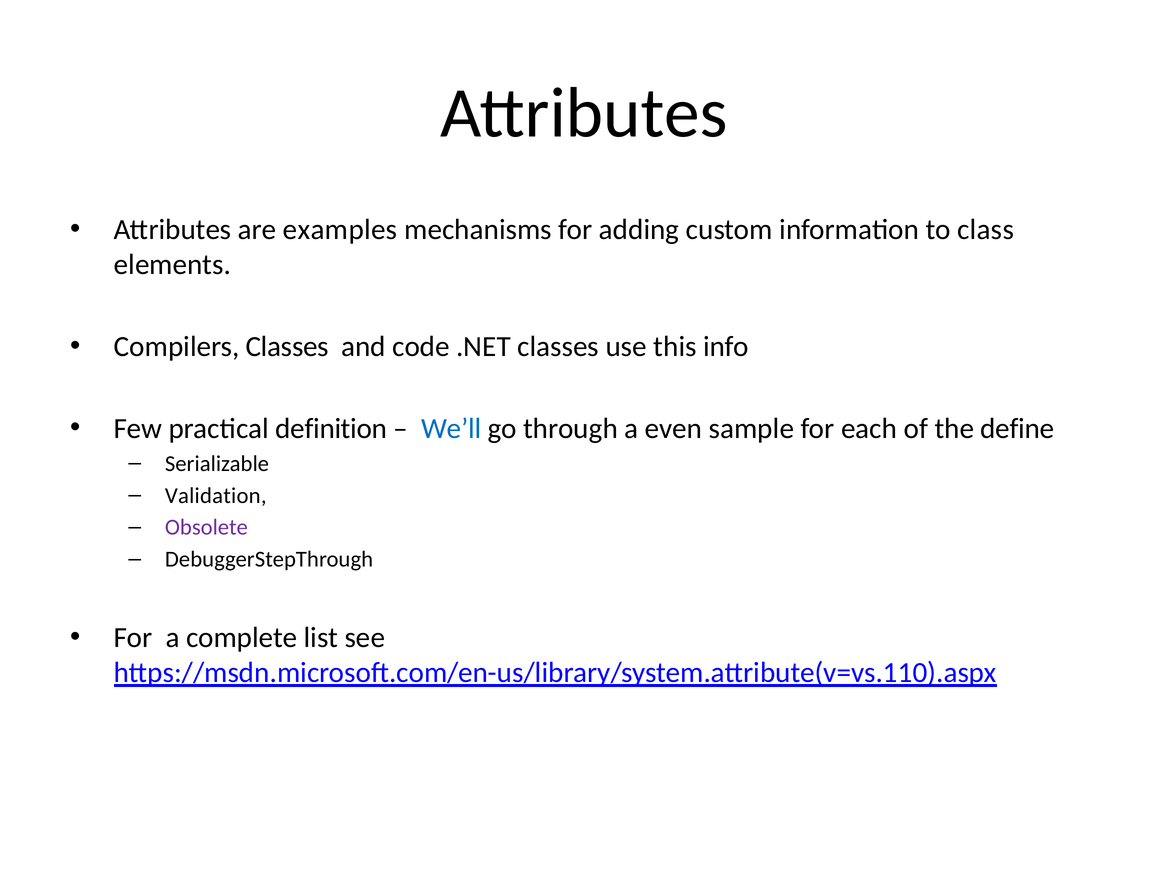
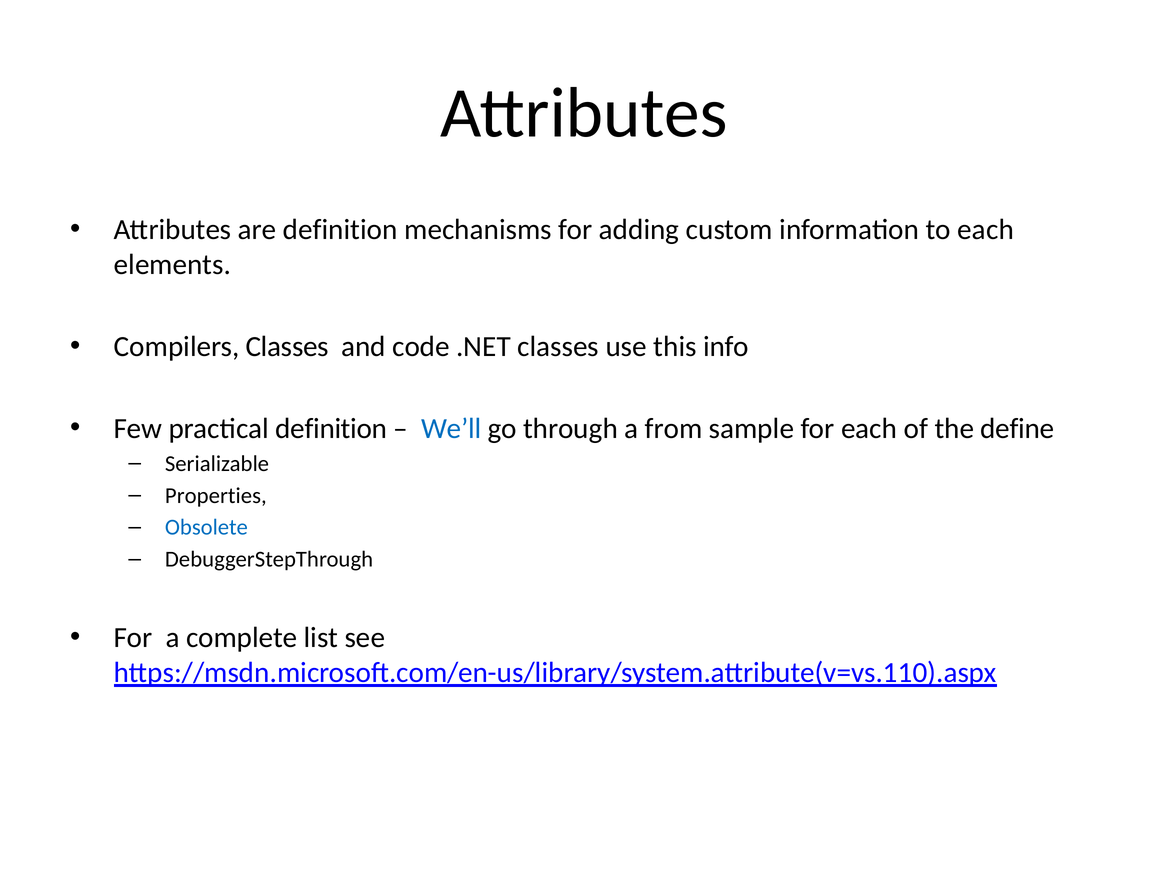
are examples: examples -> definition
to class: class -> each
even: even -> from
Validation: Validation -> Properties
Obsolete colour: purple -> blue
